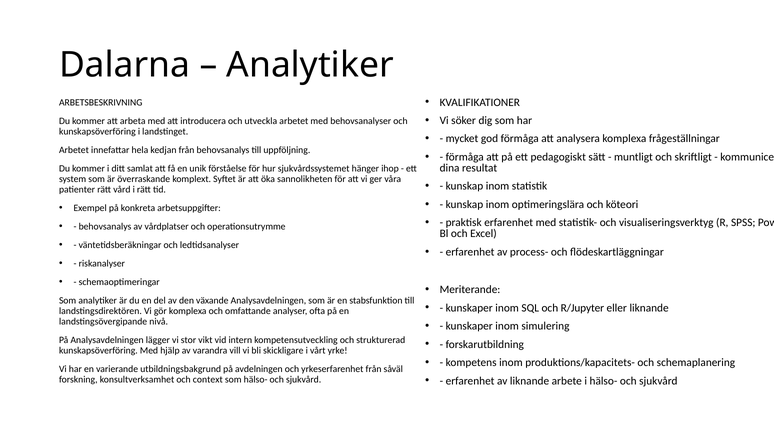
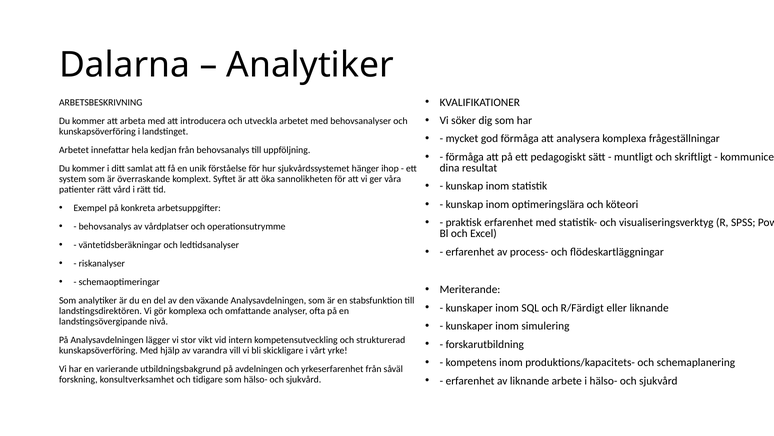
R/Jupyter: R/Jupyter -> R/Färdigt
context: context -> tidigare
